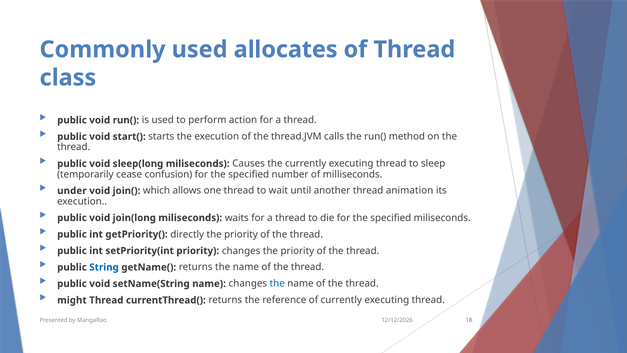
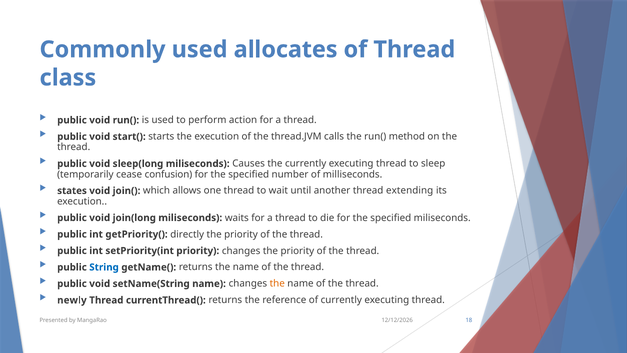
under: under -> states
animation: animation -> extending
the at (277, 283) colour: blue -> orange
might: might -> newly
